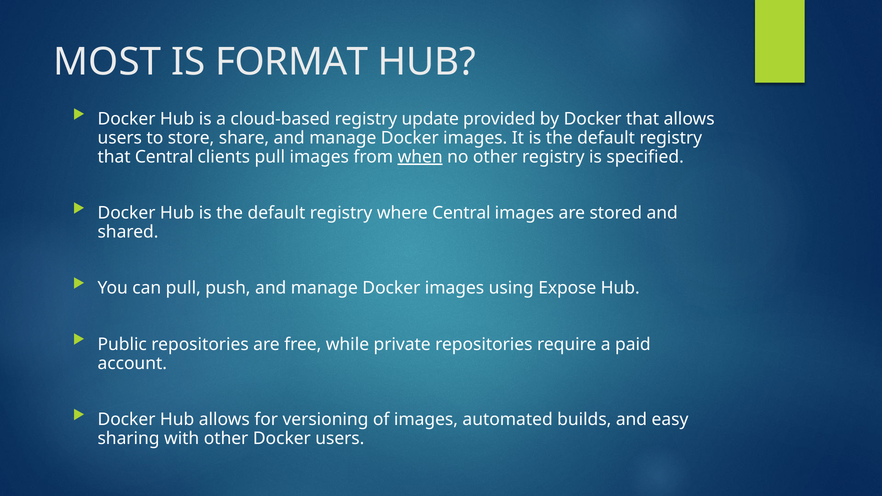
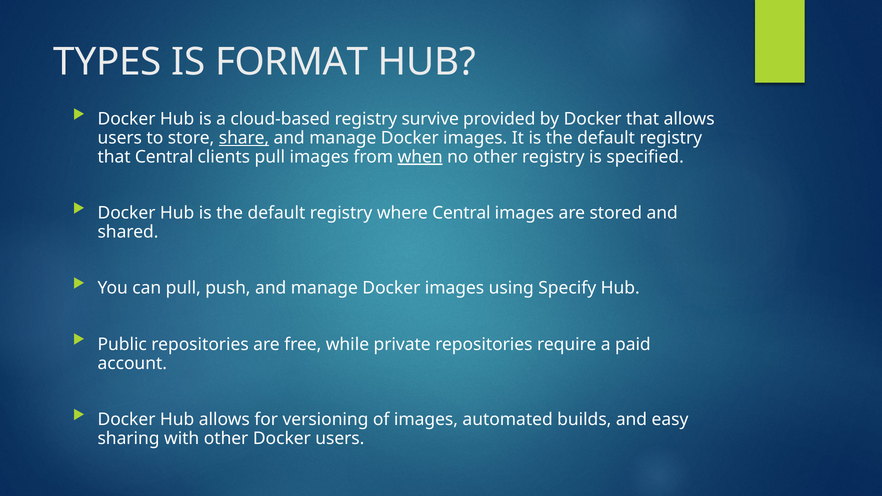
MOST: MOST -> TYPES
update: update -> survive
share underline: none -> present
Expose: Expose -> Specify
